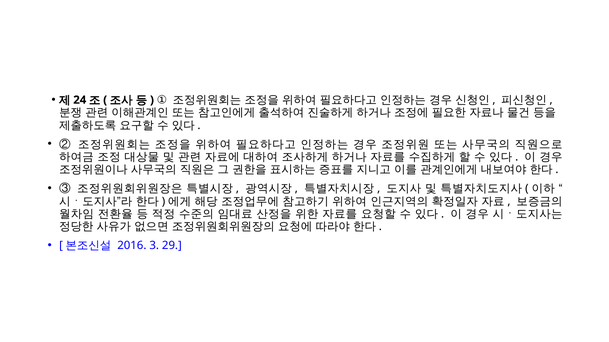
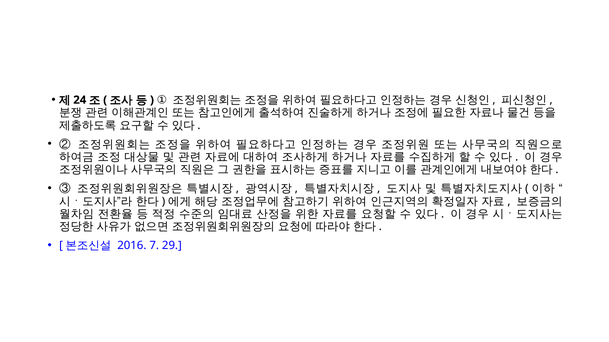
3: 3 -> 7
